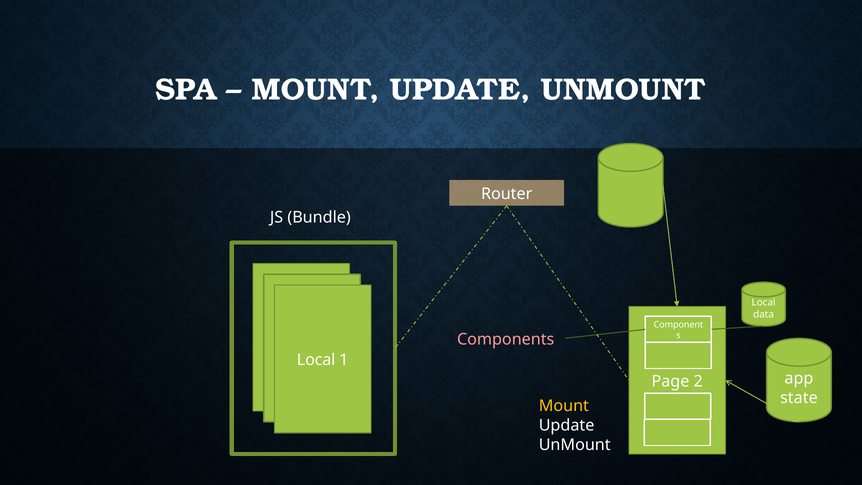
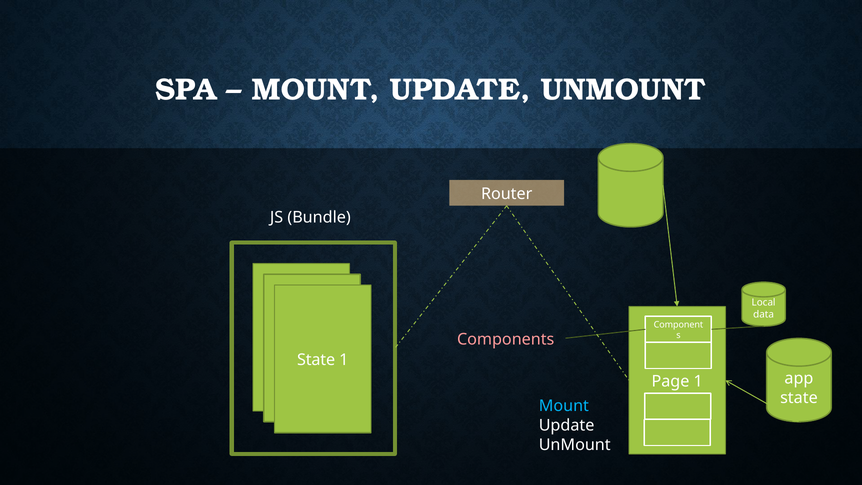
Local at (316, 360): Local -> State
2 at (698, 381): 2 -> 1
Mount at (564, 406) colour: yellow -> light blue
